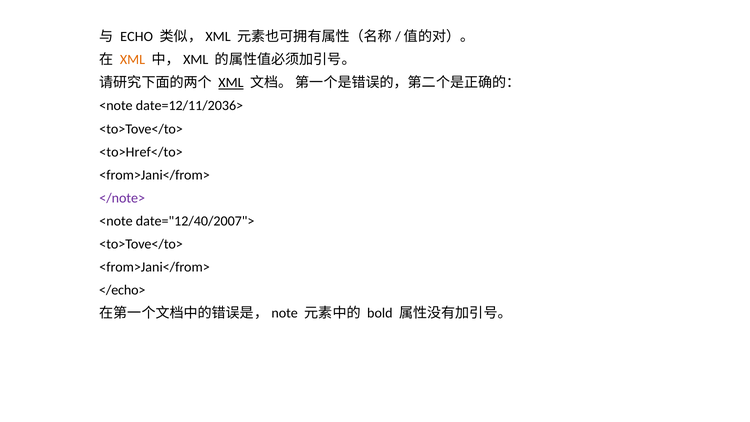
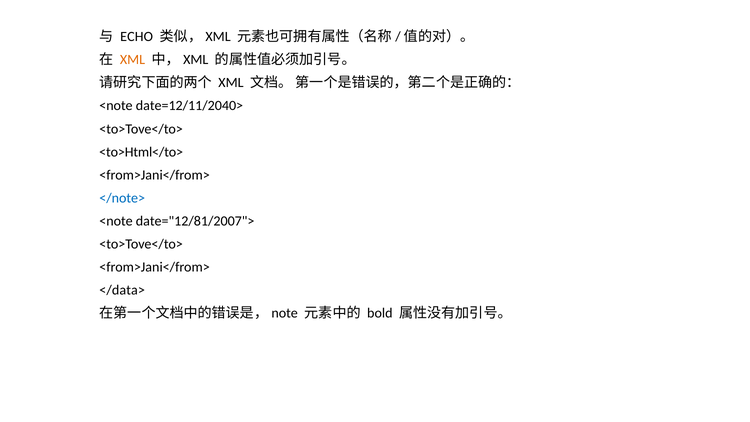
XML at (231, 83) underline: present -> none
date=12/11/2036>: date=12/11/2036> -> date=12/11/2040>
<to>Href</to>: <to>Href</to> -> <to>Html</to>
</note> colour: purple -> blue
date="12/40/2007">: date="12/40/2007"> -> date="12/81/2007">
</echo>: </echo> -> </data>
